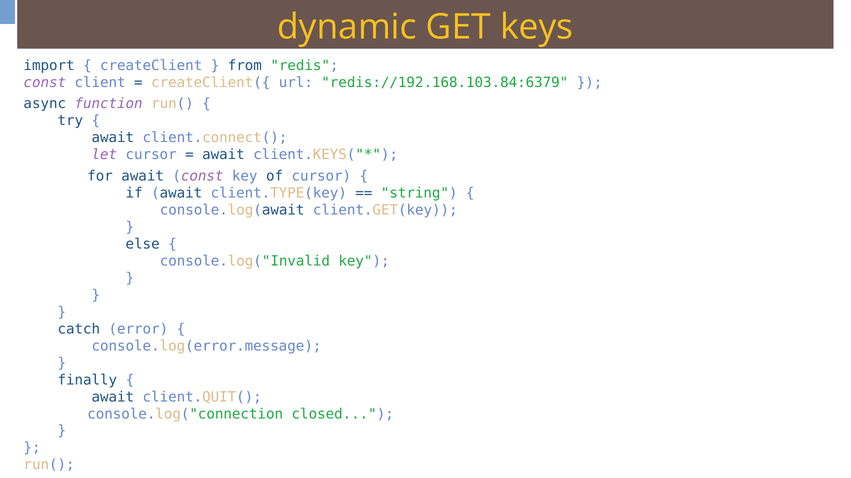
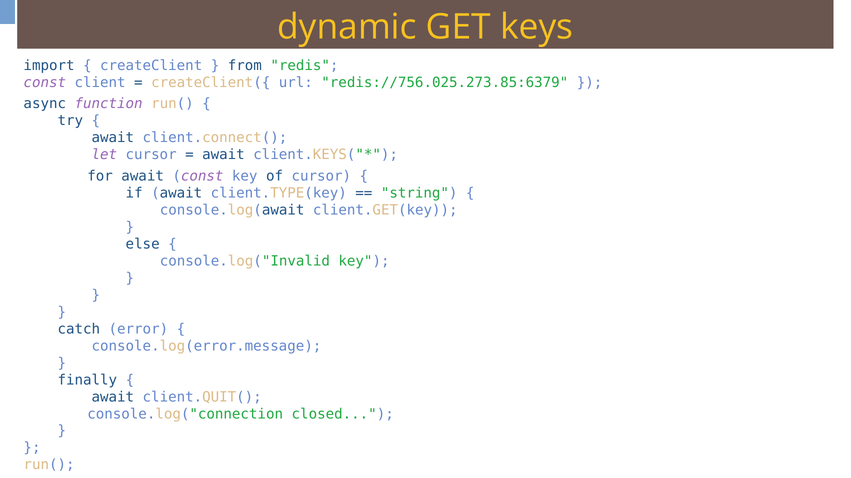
redis://192.168.103.84:6379: redis://192.168.103.84:6379 -> redis://756.025.273.85:6379
